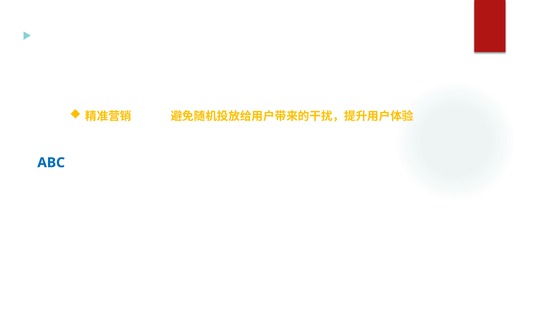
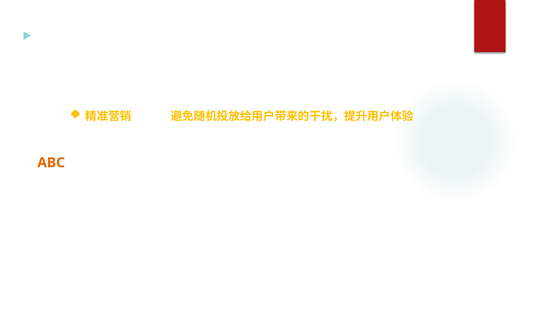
ABC colour: blue -> orange
